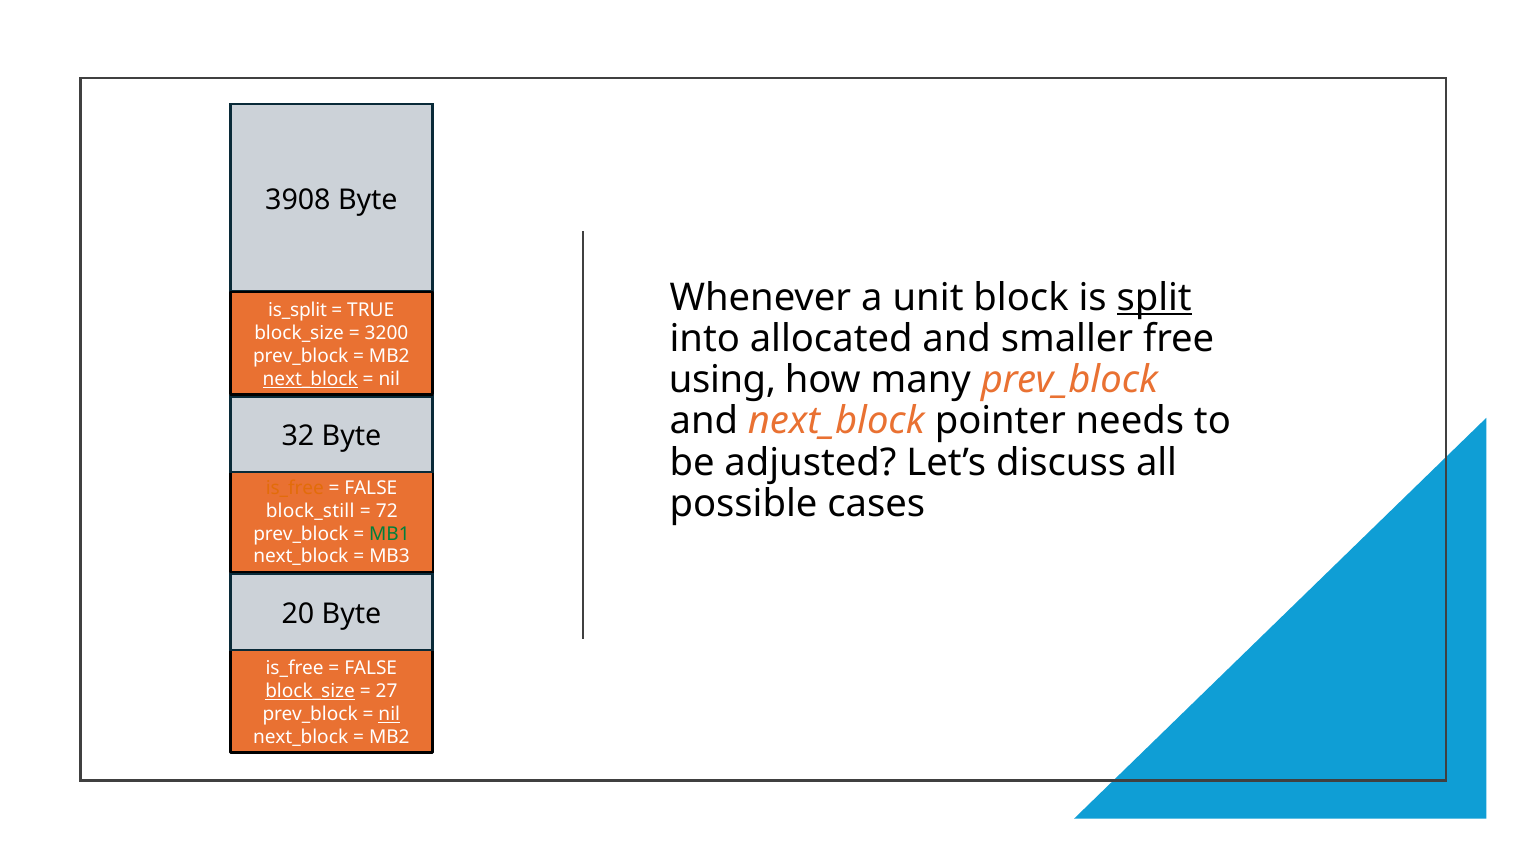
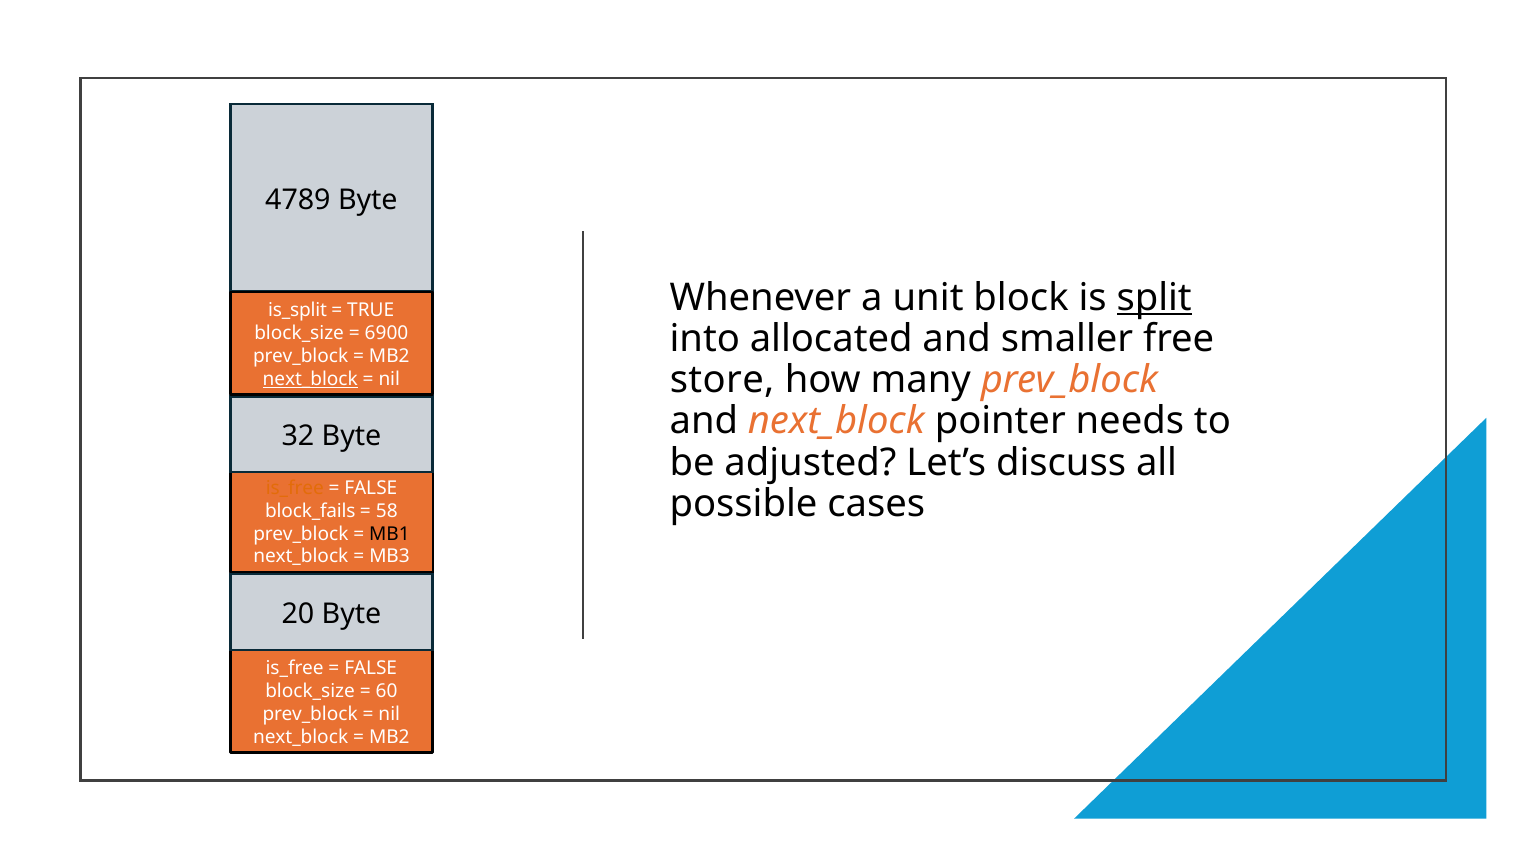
3908: 3908 -> 4789
3200: 3200 -> 6900
using: using -> store
block_still: block_still -> block_fails
72: 72 -> 58
MB1 colour: green -> black
block_size at (310, 691) underline: present -> none
27: 27 -> 60
nil at (389, 714) underline: present -> none
